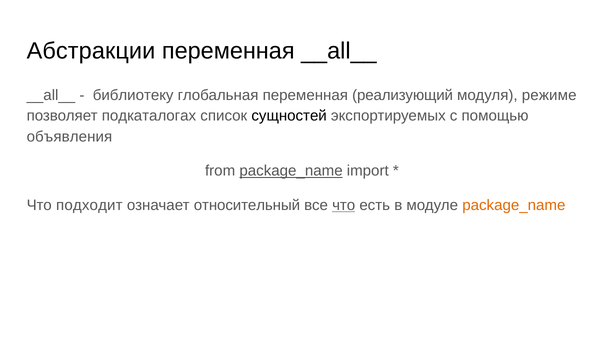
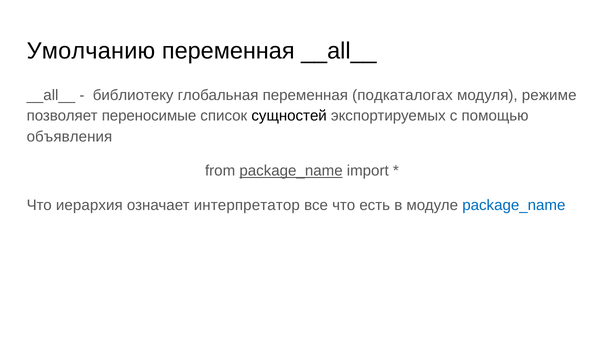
Абстракции: Абстракции -> Умолчанию
реализующий: реализующий -> подкаталогах
подкаталогах: подкаталогах -> переносимые
подходит: подходит -> иерархия
относительный: относительный -> интерпретатор
что at (344, 205) underline: present -> none
package_name at (514, 205) colour: orange -> blue
